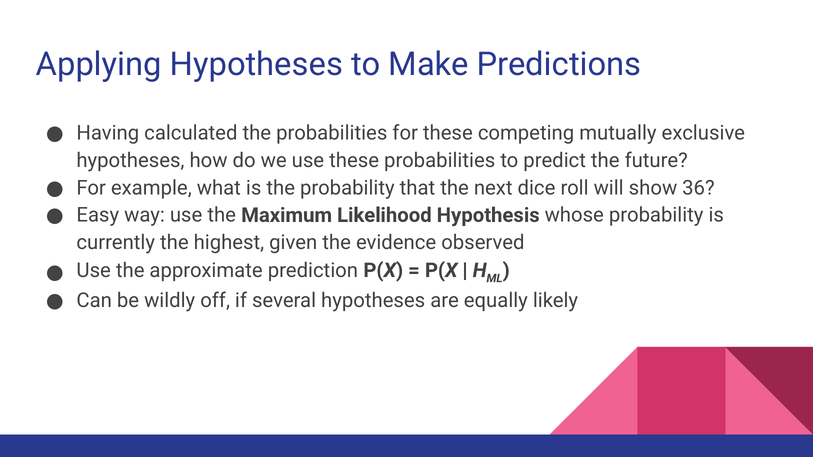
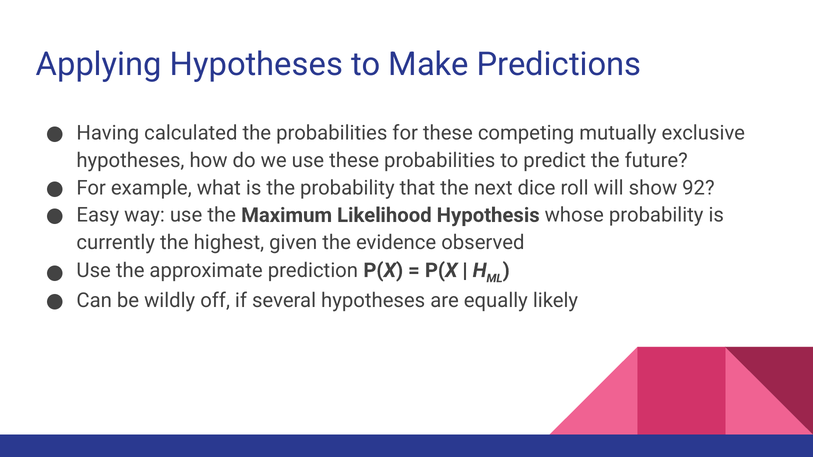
36: 36 -> 92
